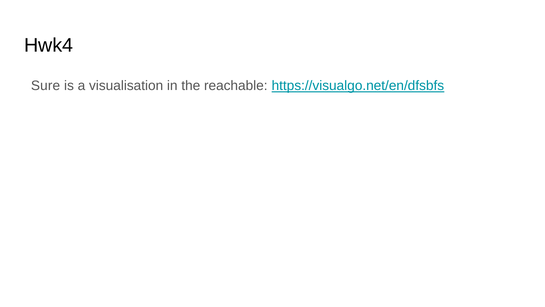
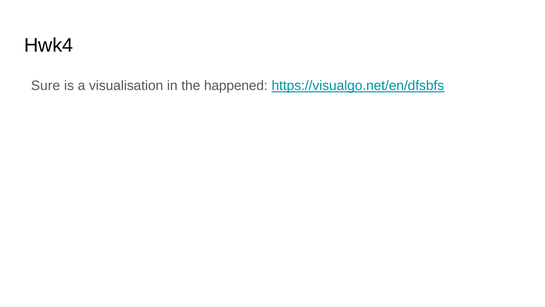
reachable: reachable -> happened
